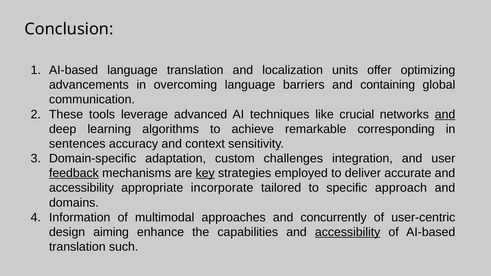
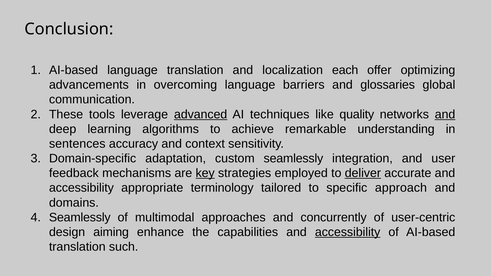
units: units -> each
containing: containing -> glossaries
advanced underline: none -> present
crucial: crucial -> quality
corresponding: corresponding -> understanding
custom challenges: challenges -> seamlessly
feedback underline: present -> none
deliver underline: none -> present
incorporate: incorporate -> terminology
Information at (80, 217): Information -> Seamlessly
